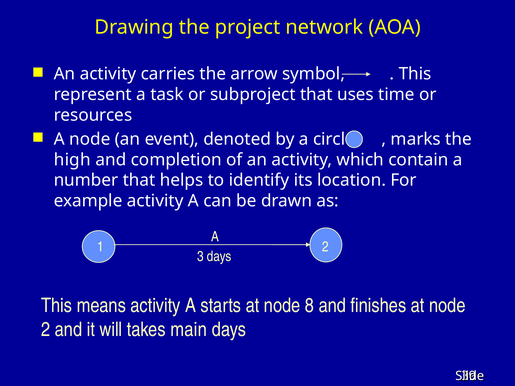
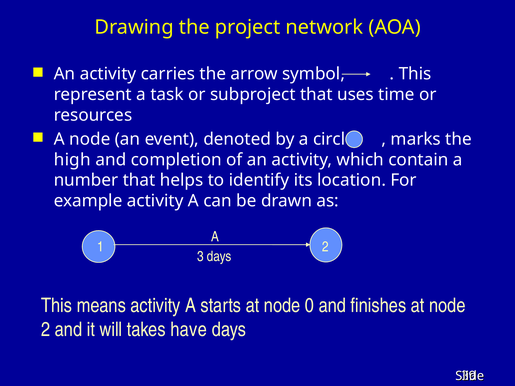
8: 8 -> 0
main: main -> have
